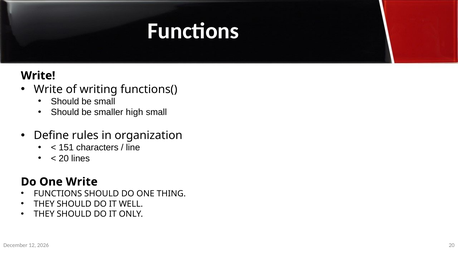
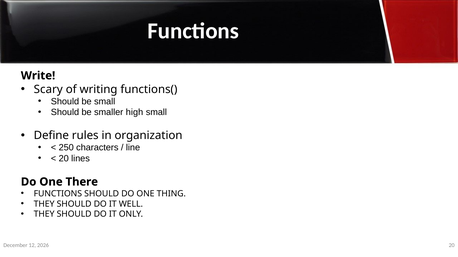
Write at (48, 90): Write -> Scary
151: 151 -> 250
One Write: Write -> There
